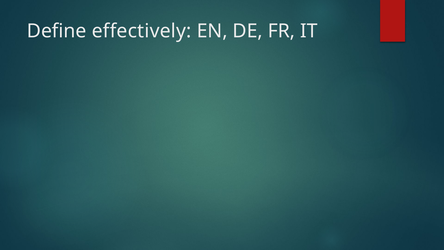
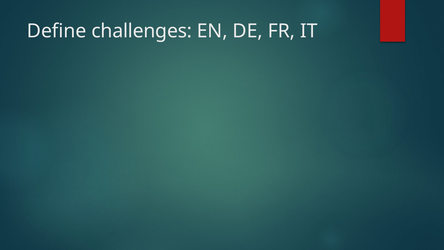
effectively: effectively -> challenges
